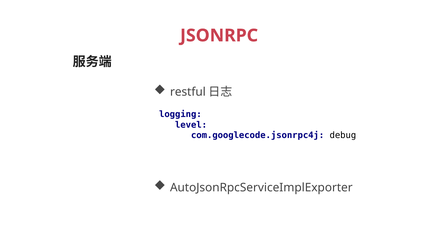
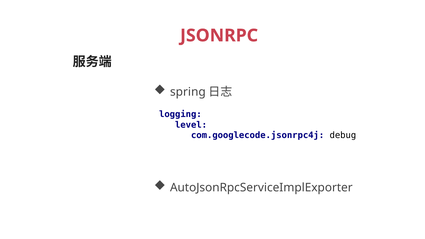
restful: restful -> spring
